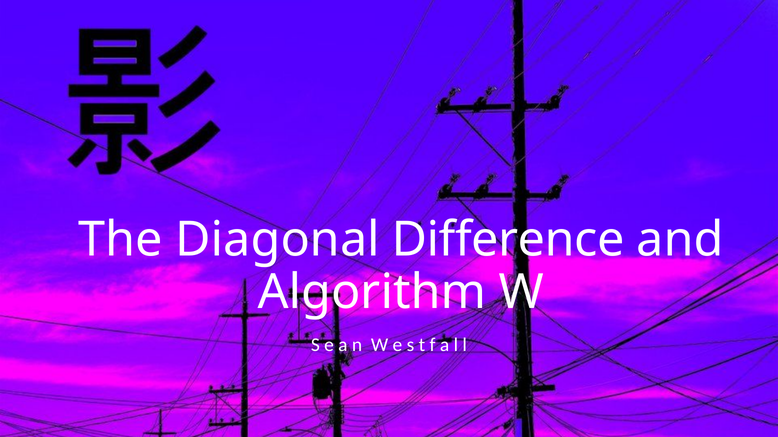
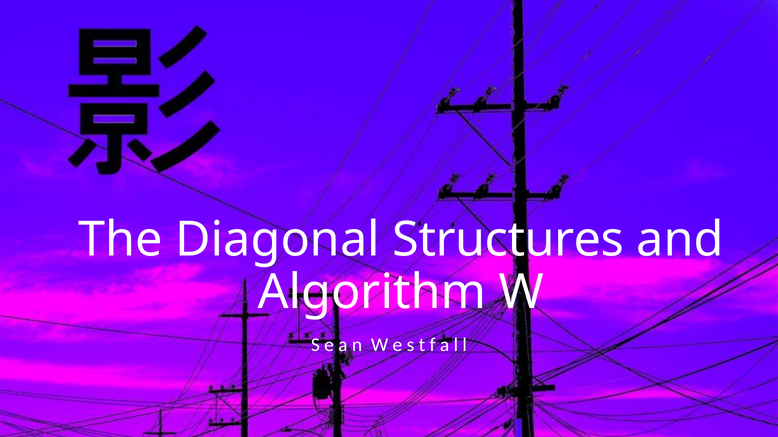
Difference: Difference -> Structures
